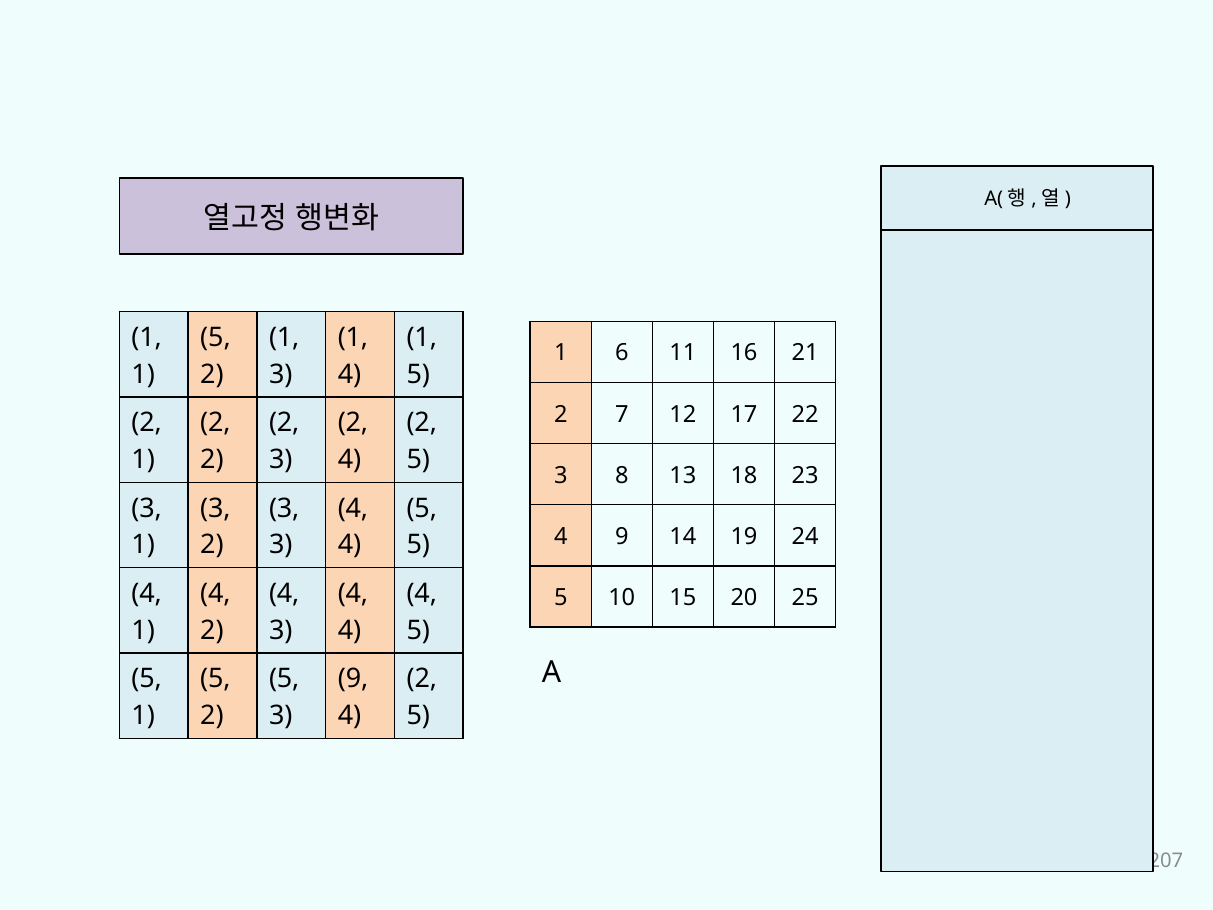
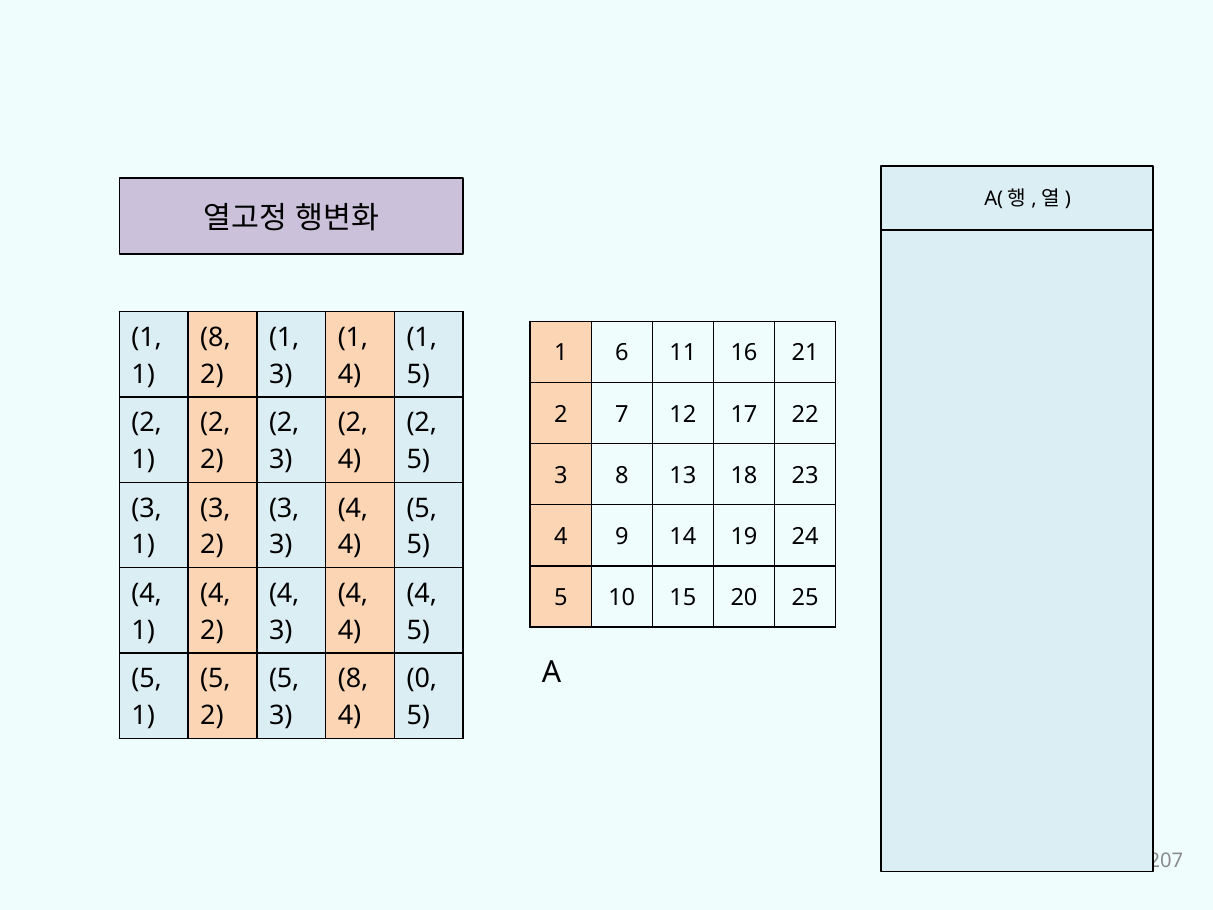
5 at (216, 337): 5 -> 8
9 at (353, 679): 9 -> 8
2 at (422, 679): 2 -> 0
